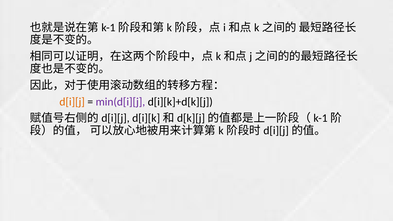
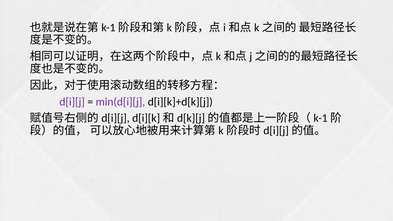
d[i][j colour: orange -> purple
